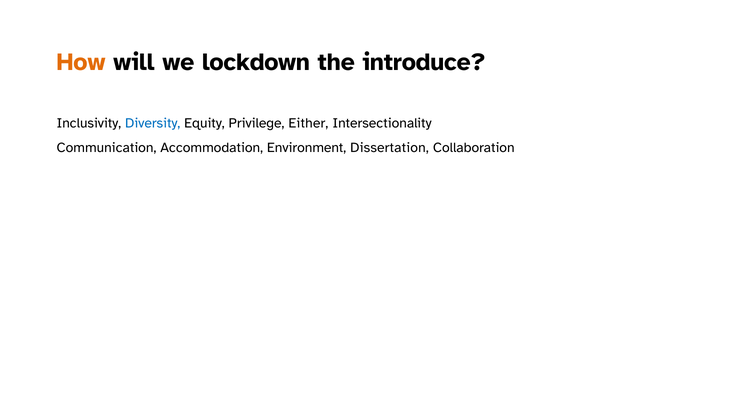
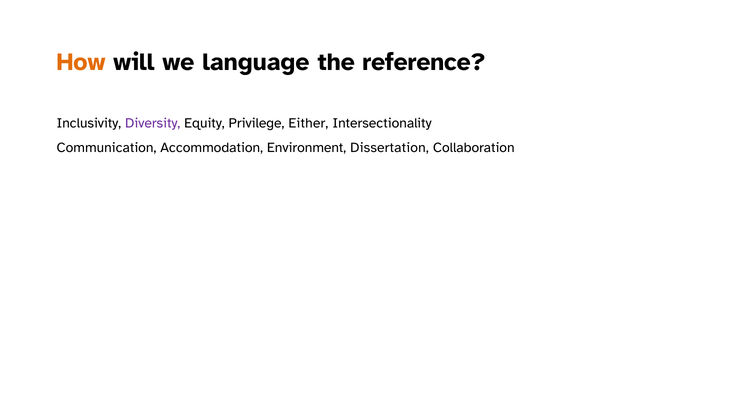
lockdown: lockdown -> language
introduce: introduce -> reference
Diversity colour: blue -> purple
